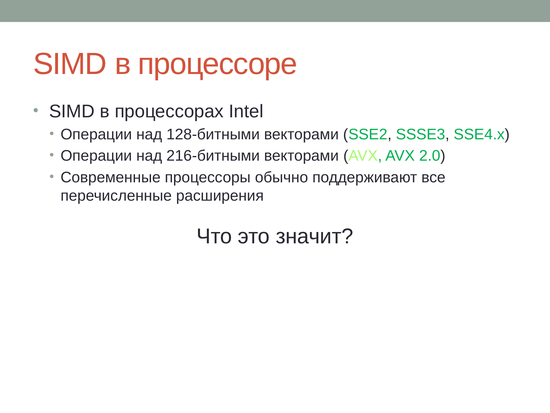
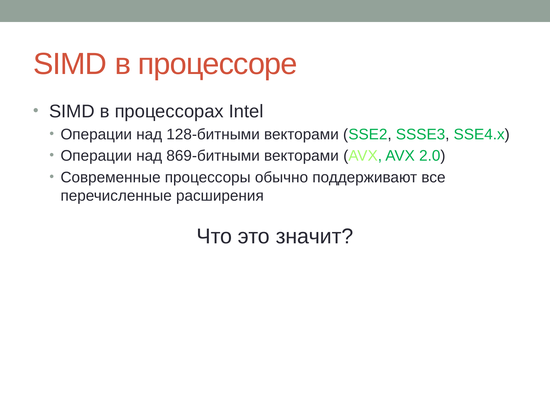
216-битными: 216-битными -> 869-битными
